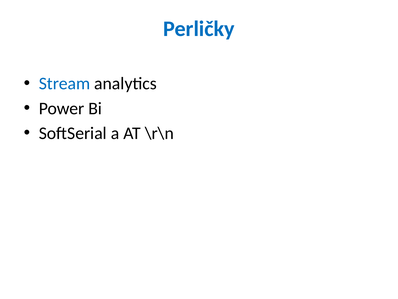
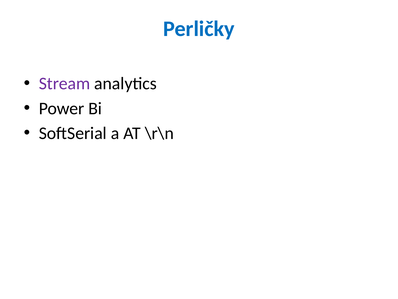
Stream colour: blue -> purple
